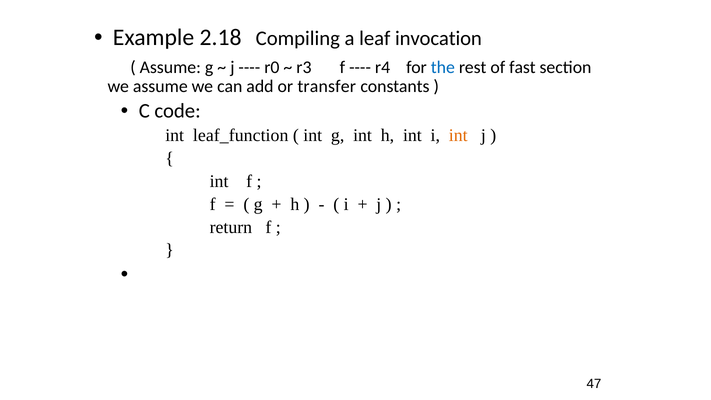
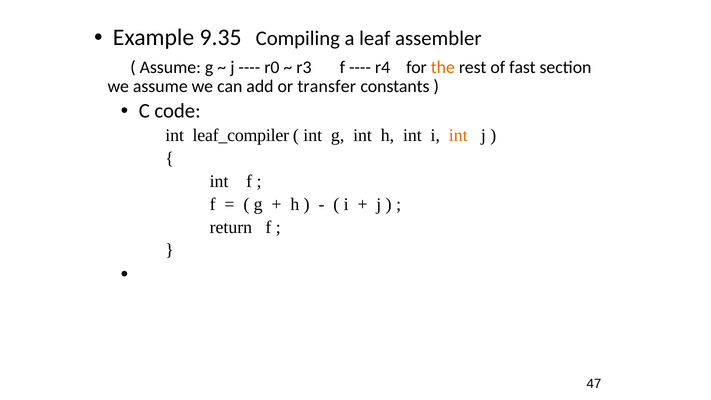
2.18: 2.18 -> 9.35
invocation: invocation -> assembler
the colour: blue -> orange
leaf_function: leaf_function -> leaf_compiler
